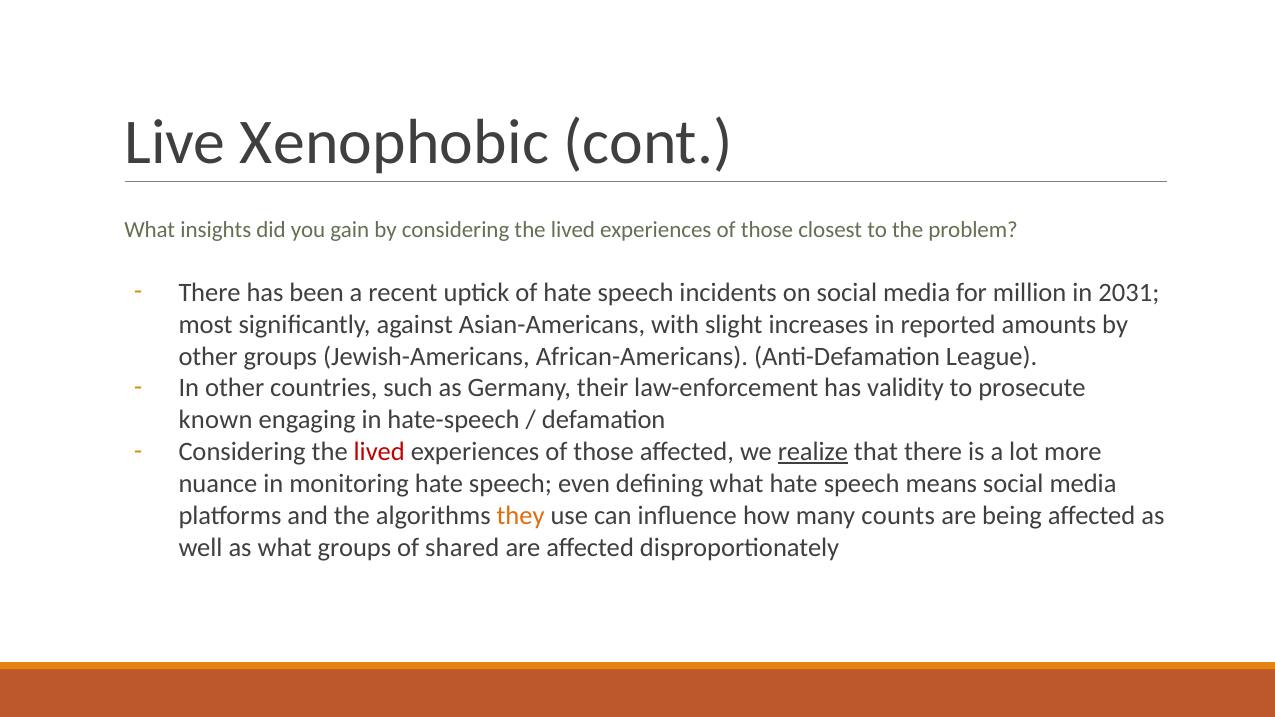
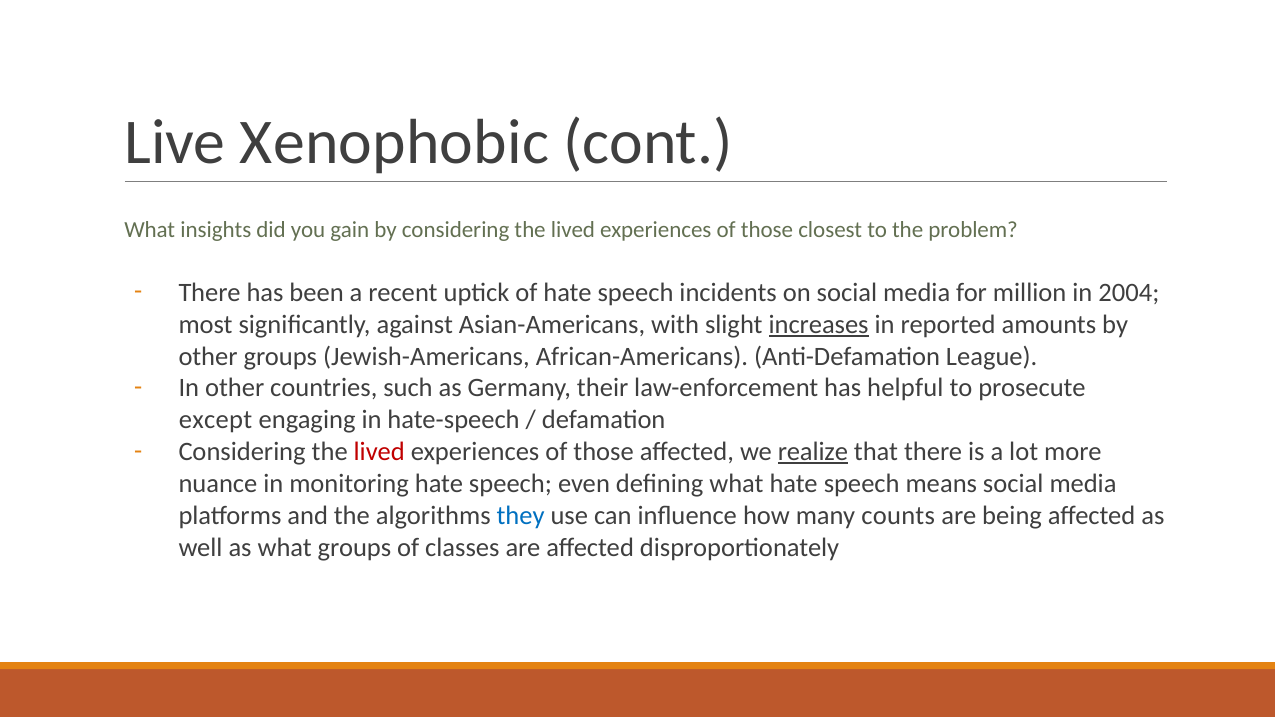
2031: 2031 -> 2004
increases underline: none -> present
validity: validity -> helpful
known: known -> except
they colour: orange -> blue
shared: shared -> classes
